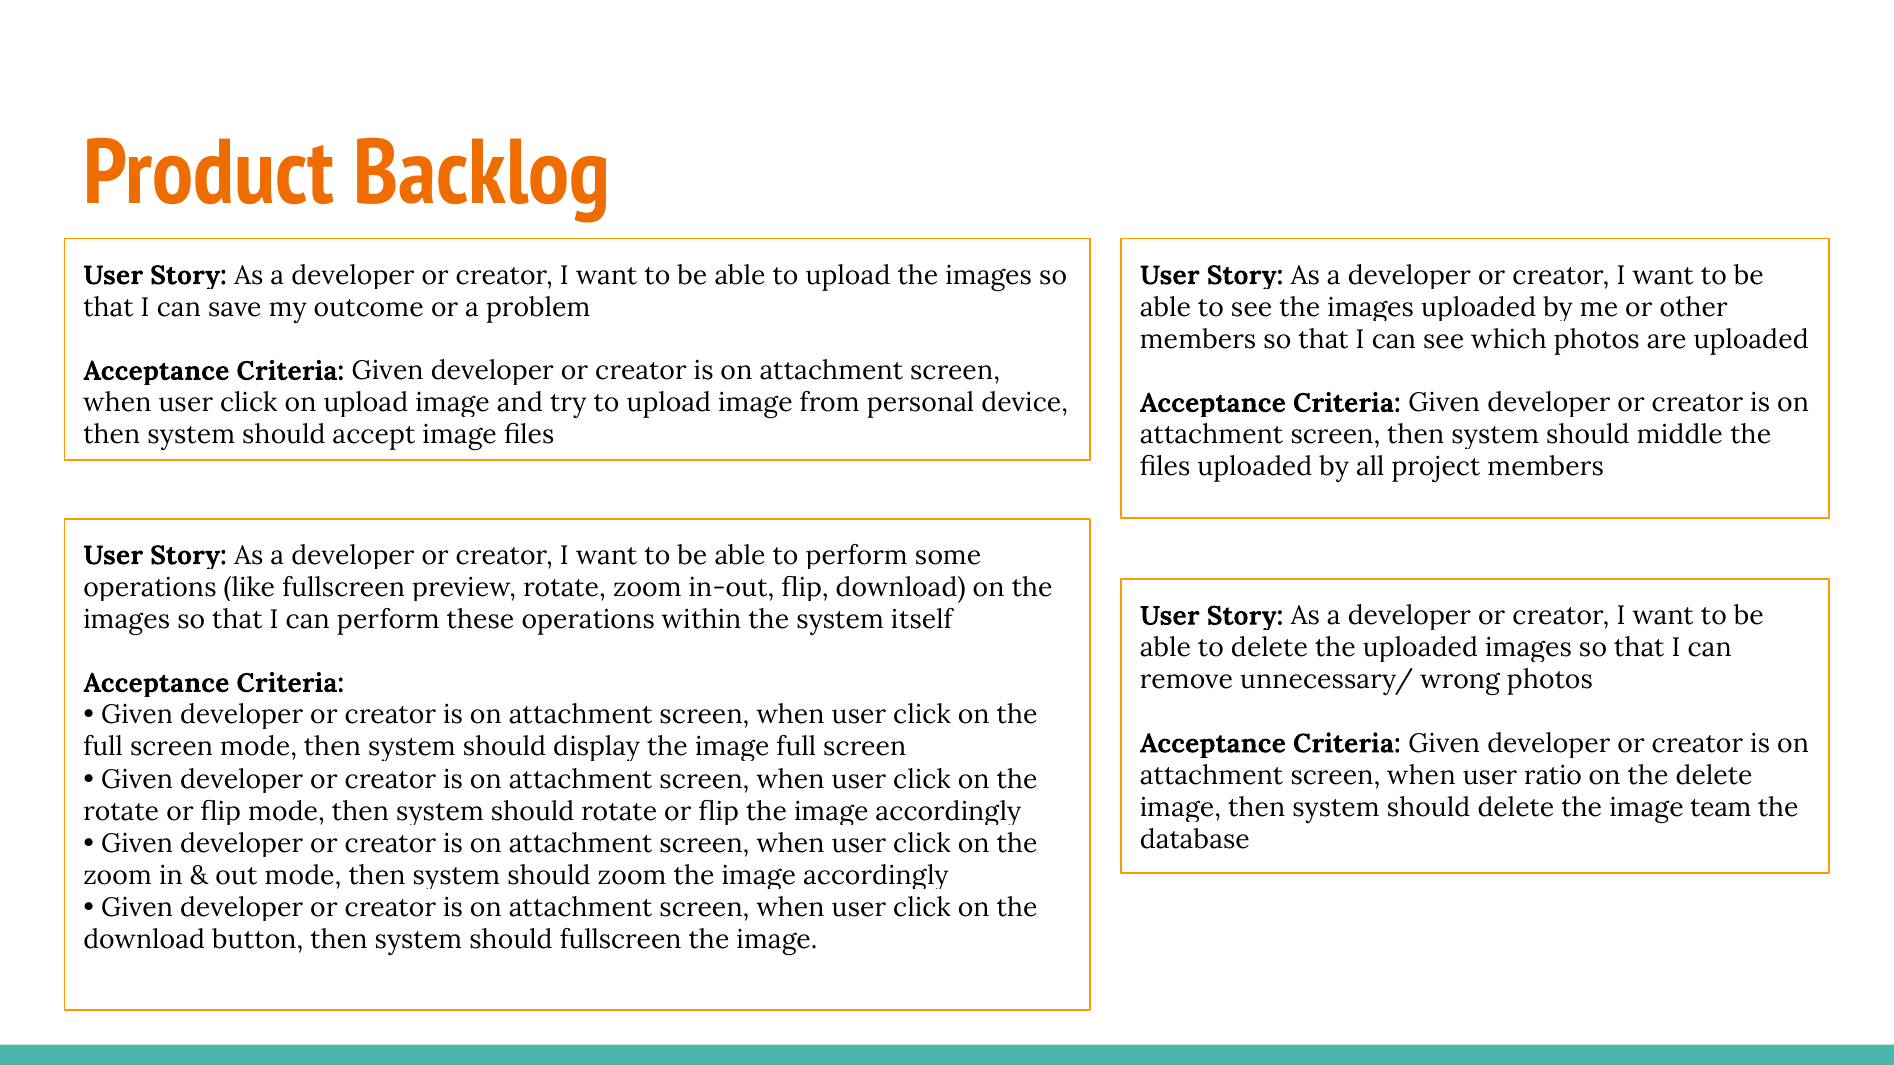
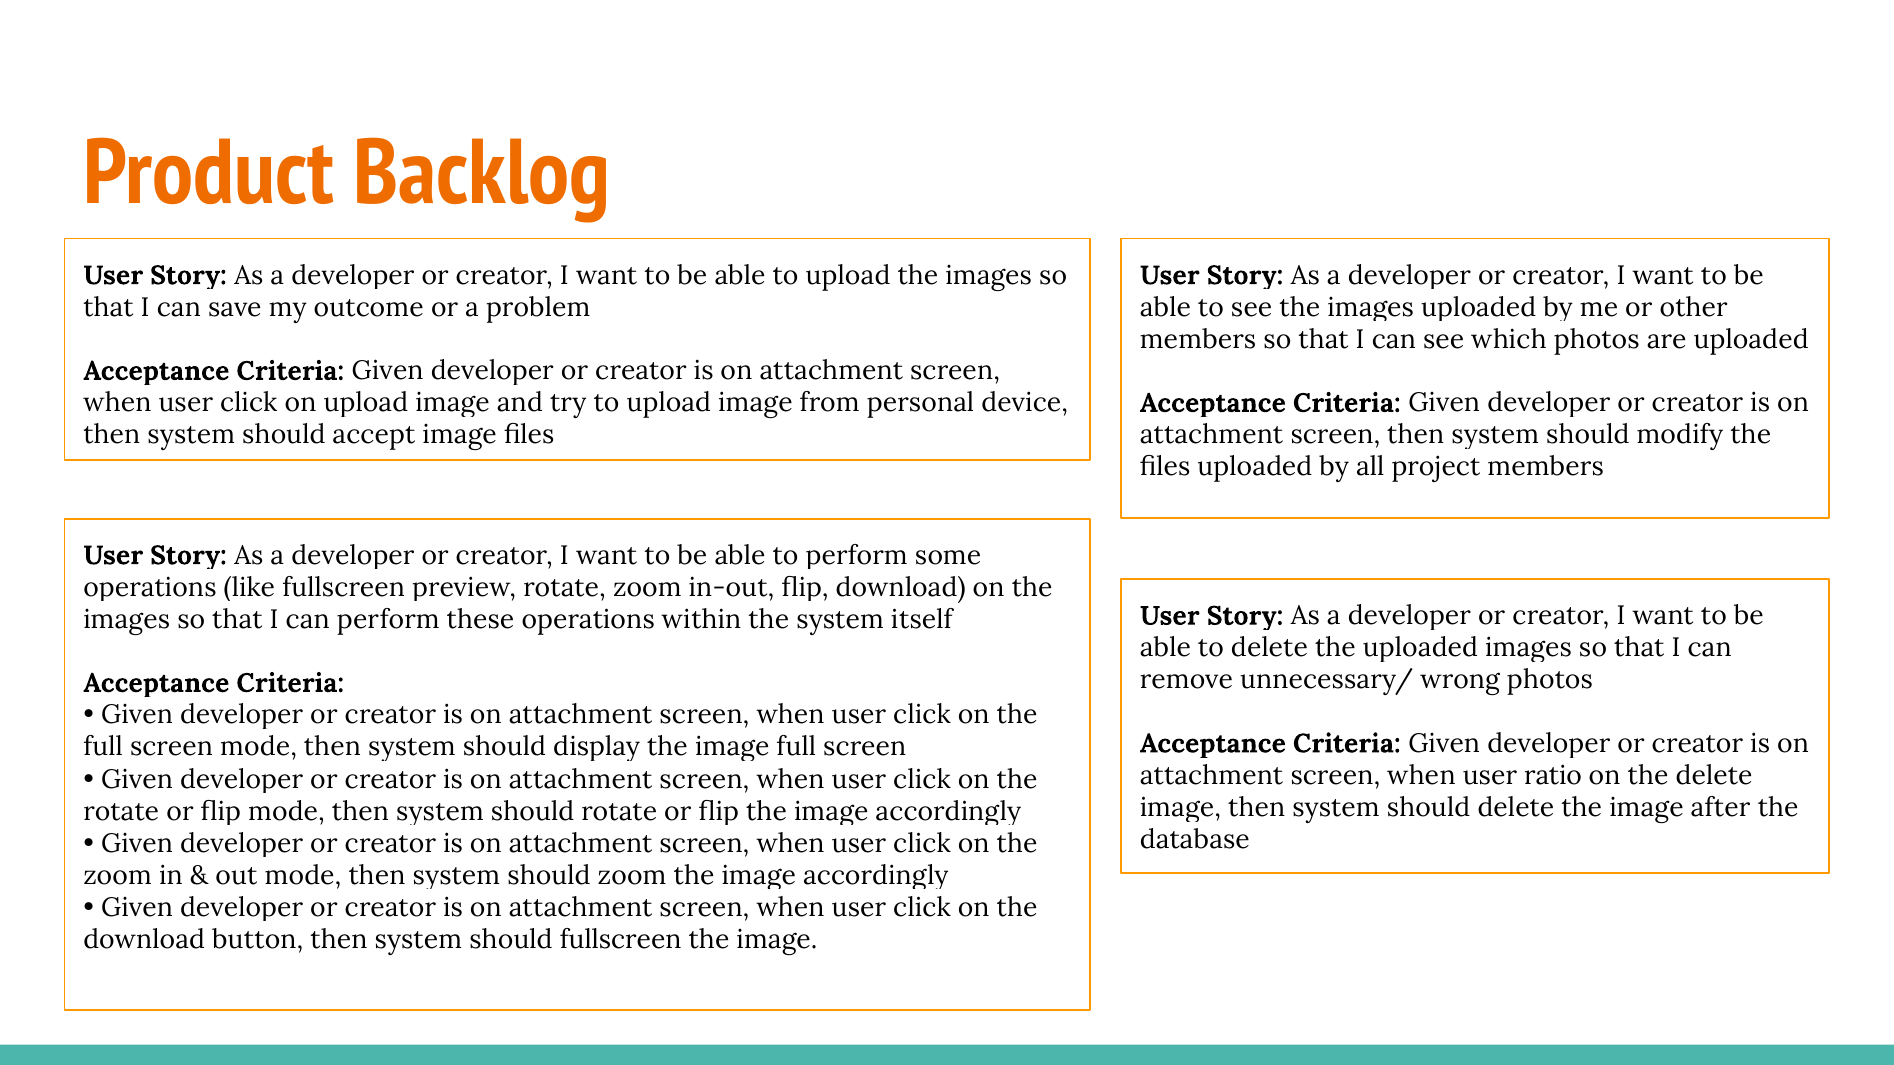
middle: middle -> modify
team: team -> after
